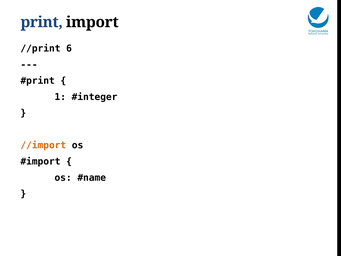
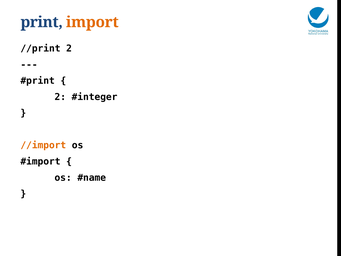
import colour: black -> orange
//print 6: 6 -> 2
1 at (60, 97): 1 -> 2
